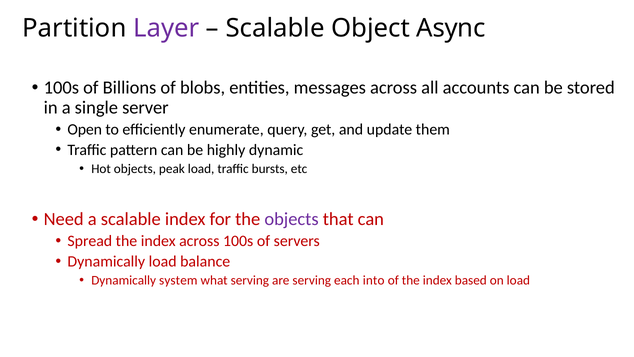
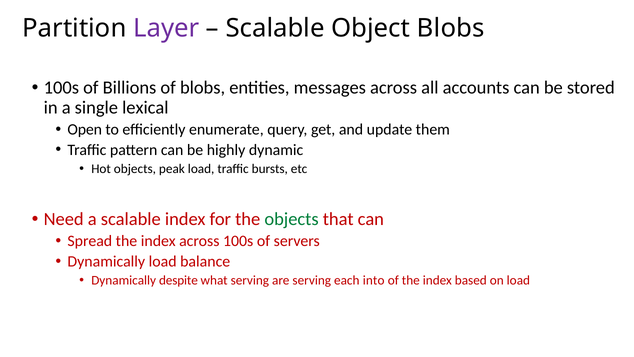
Object Async: Async -> Blobs
server: server -> lexical
objects at (292, 219) colour: purple -> green
system: system -> despite
